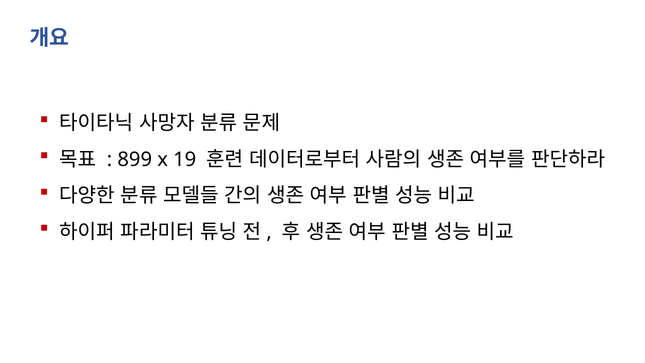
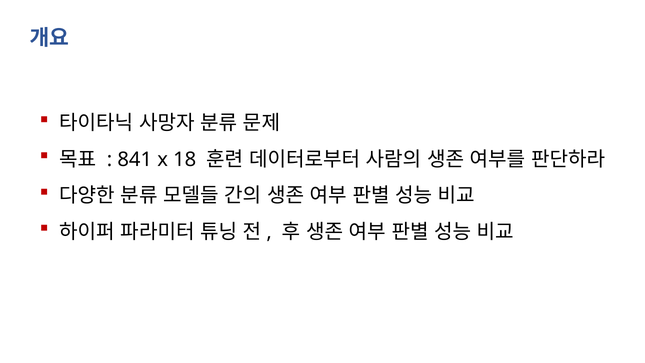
899: 899 -> 841
19: 19 -> 18
